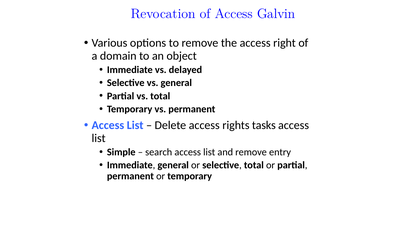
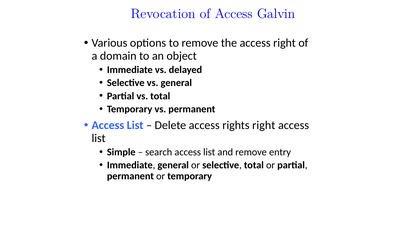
rights tasks: tasks -> right
